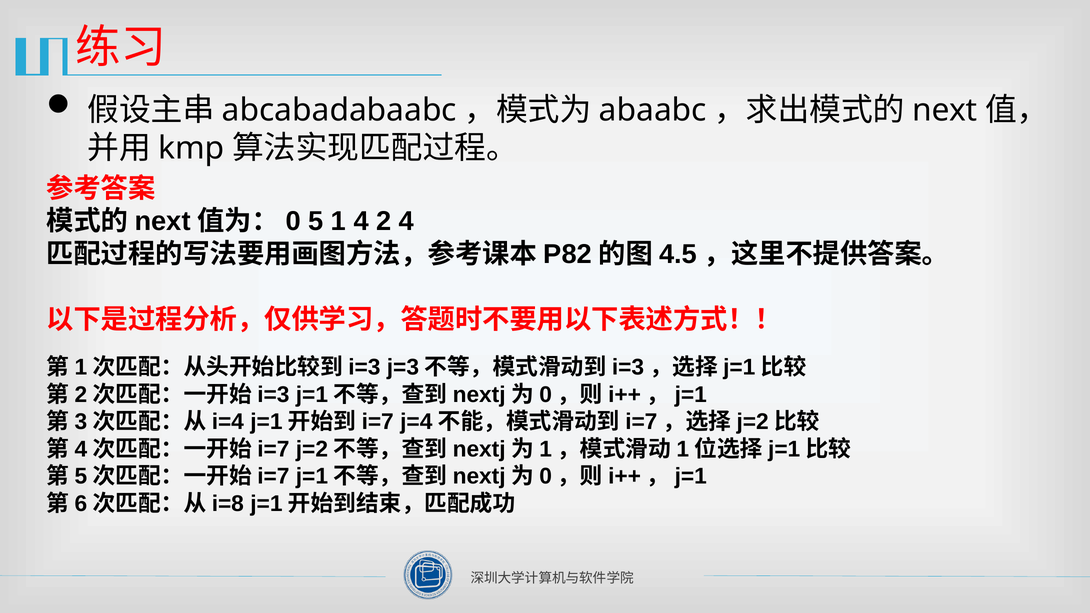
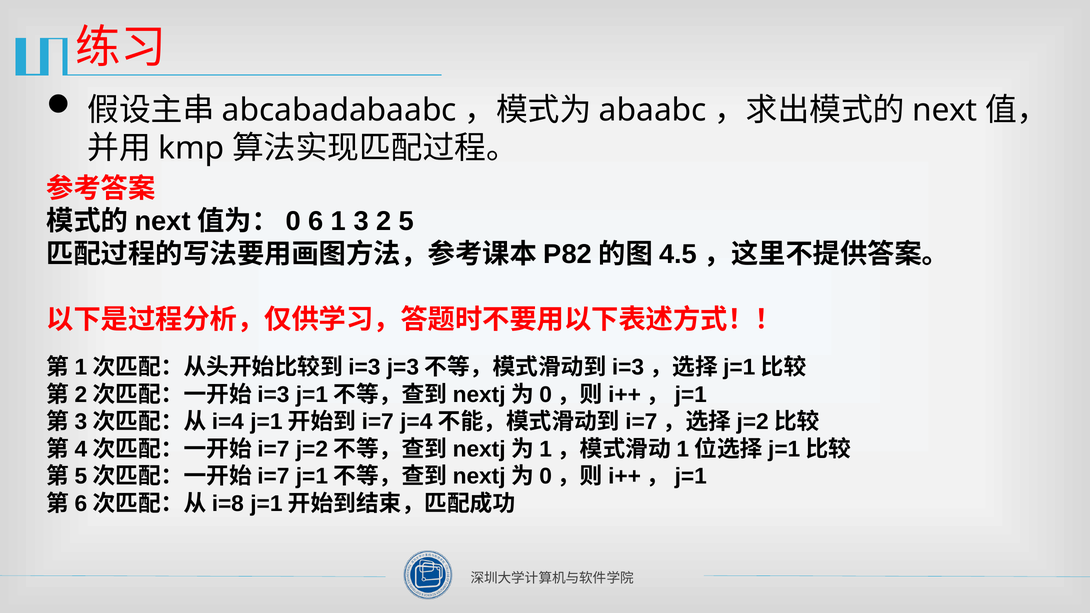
5: 5 -> 6
1 4: 4 -> 3
2 4: 4 -> 5
